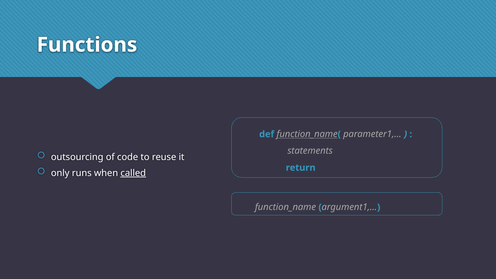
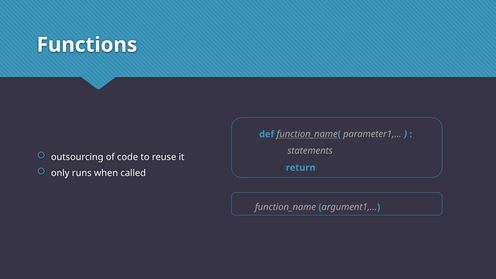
called underline: present -> none
